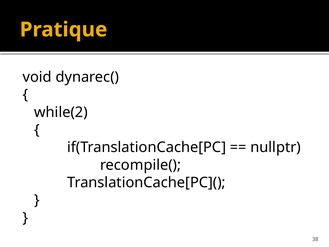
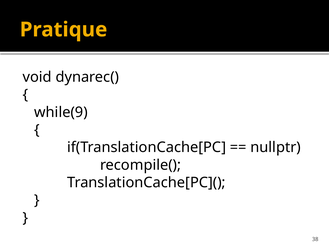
while(2: while(2 -> while(9
